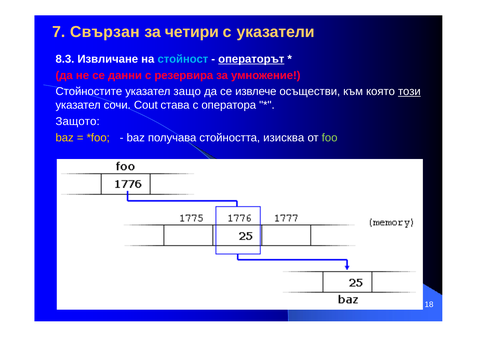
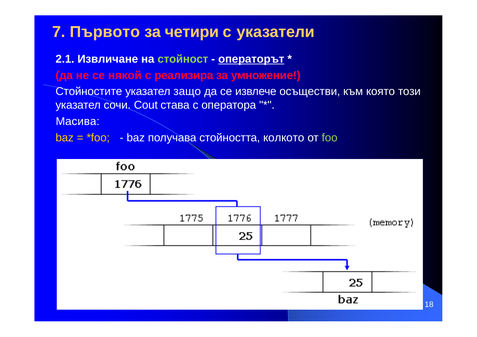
Свързан: Свързан -> Първото
8.3: 8.3 -> 2.1
стойност colour: light blue -> light green
данни: данни -> някой
резервира: резервира -> реализира
този underline: present -> none
Защото: Защото -> Масива
изисква: изисква -> колкото
